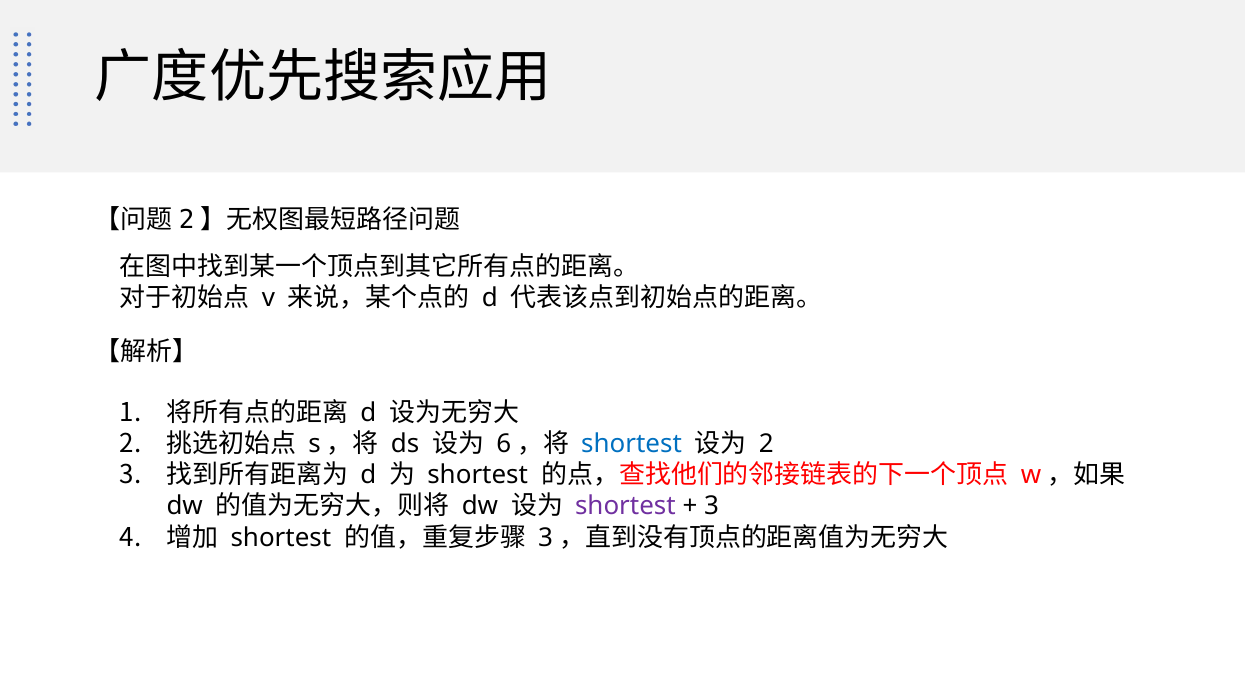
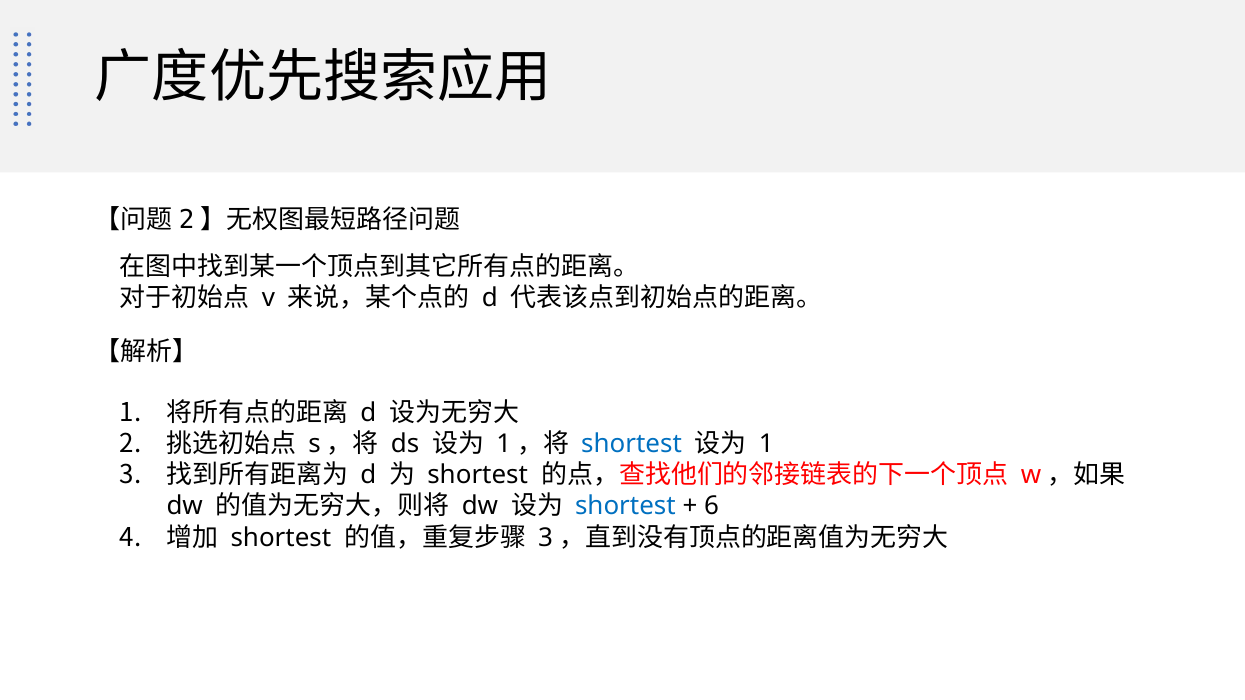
6 at (504, 444): 6 -> 1
2 at (766, 444): 2 -> 1
shortest at (625, 507) colour: purple -> blue
3 at (712, 507): 3 -> 6
